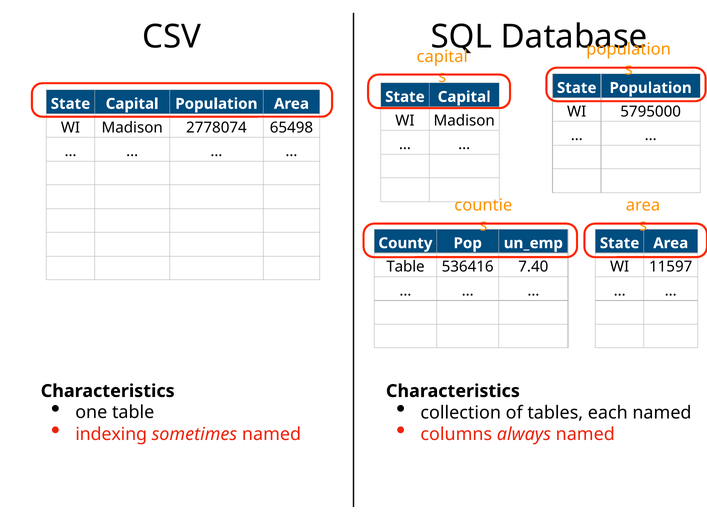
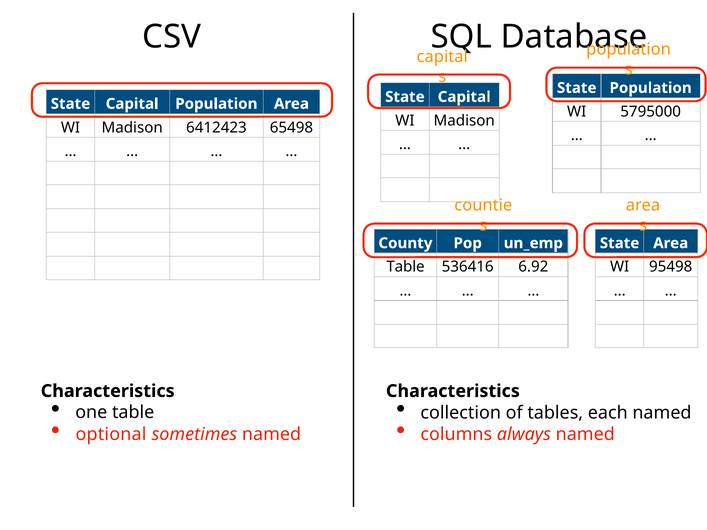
2778074: 2778074 -> 6412423
7.40: 7.40 -> 6.92
11597: 11597 -> 95498
indexing: indexing -> optional
